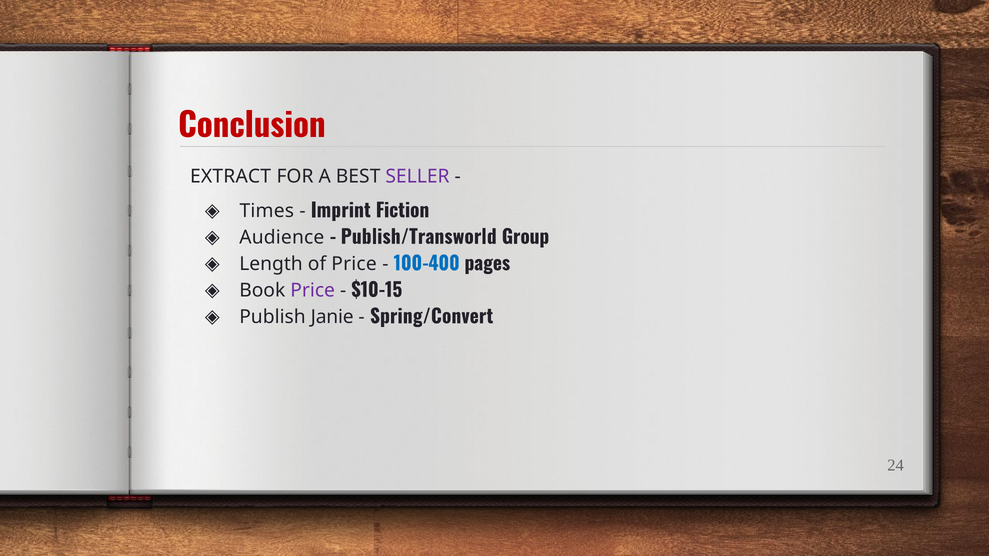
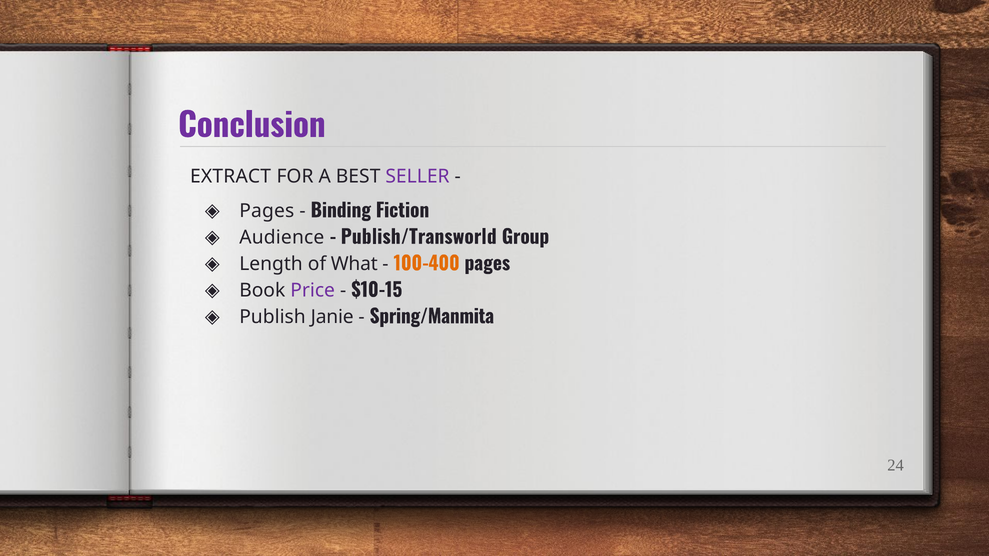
Conclusion colour: red -> purple
Times at (267, 211): Times -> Pages
Imprint: Imprint -> Binding
of Price: Price -> What
100-400 colour: blue -> orange
Spring/Convert: Spring/Convert -> Spring/Manmita
